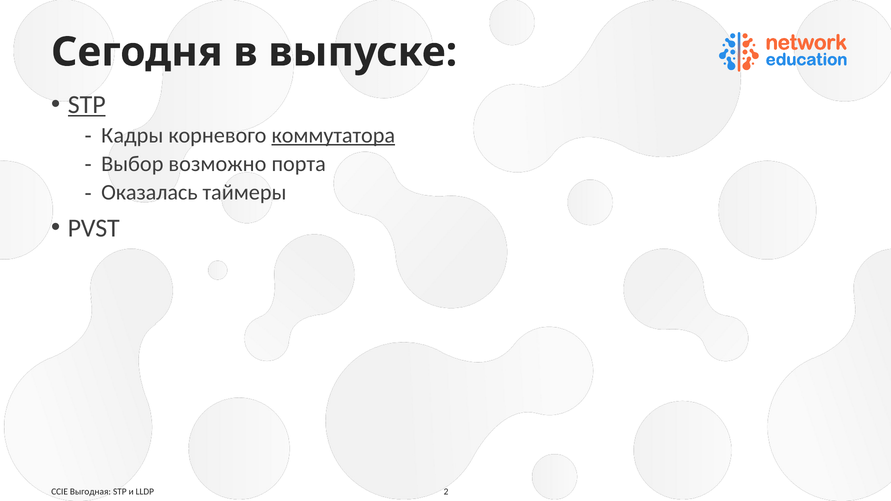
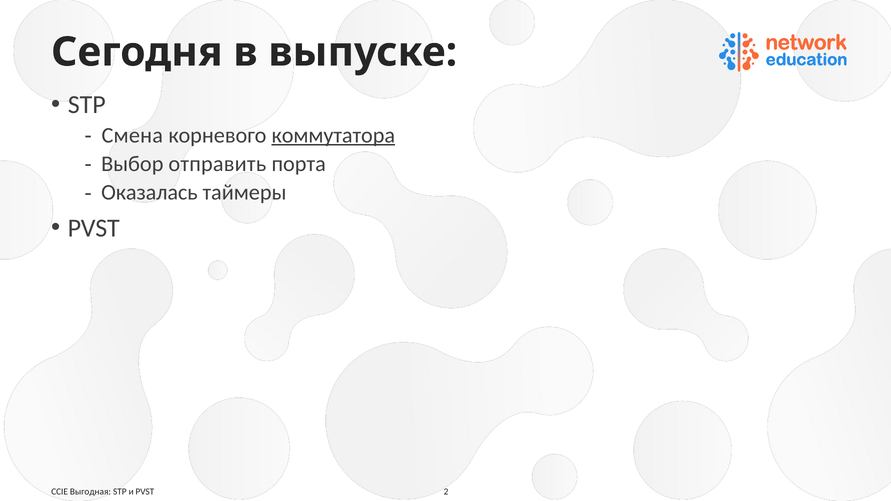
STP at (87, 105) underline: present -> none
Кадры: Кадры -> Смена
возможно: возможно -> отправить
и LLDP: LLDP -> PVST
